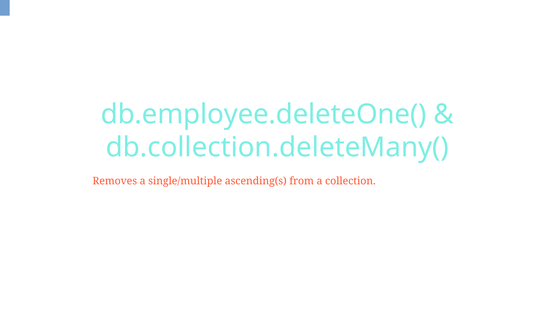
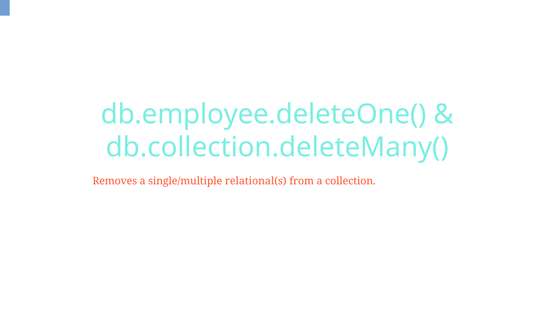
ascending(s: ascending(s -> relational(s
